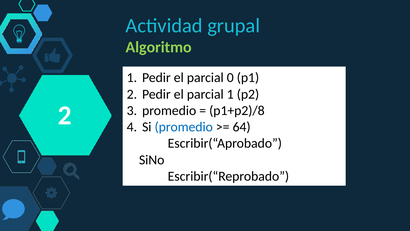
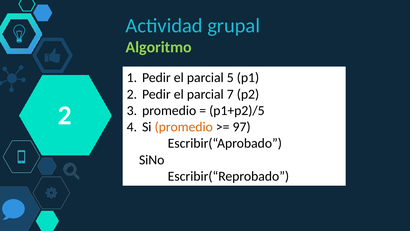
0: 0 -> 5
parcial 1: 1 -> 7
p1+p2)/8: p1+p2)/8 -> p1+p2)/5
promedio at (184, 127) colour: blue -> orange
64: 64 -> 97
